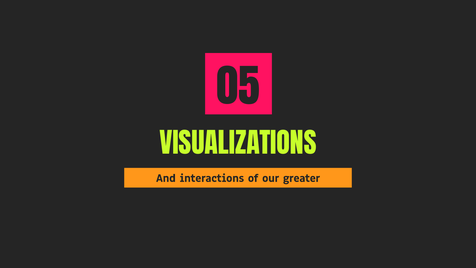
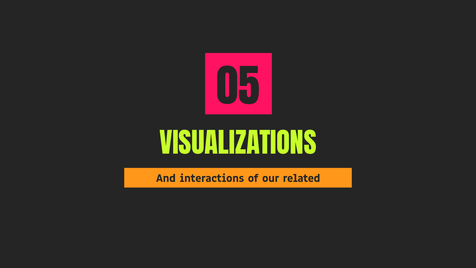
greater: greater -> related
